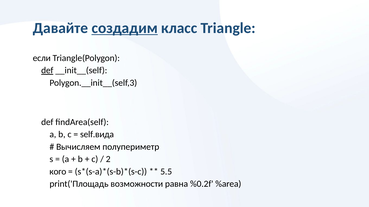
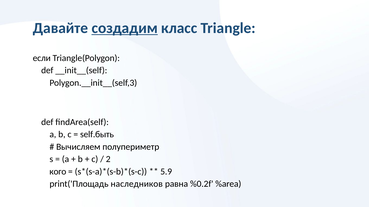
def at (47, 71) underline: present -> none
self.вида: self.вида -> self.быть
5.5: 5.5 -> 5.9
возможности: возможности -> наследников
